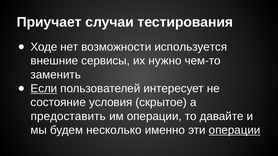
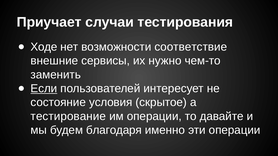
используется: используется -> соответствие
предоставить: предоставить -> тестирование
несколько: несколько -> благодаря
операции at (235, 130) underline: present -> none
